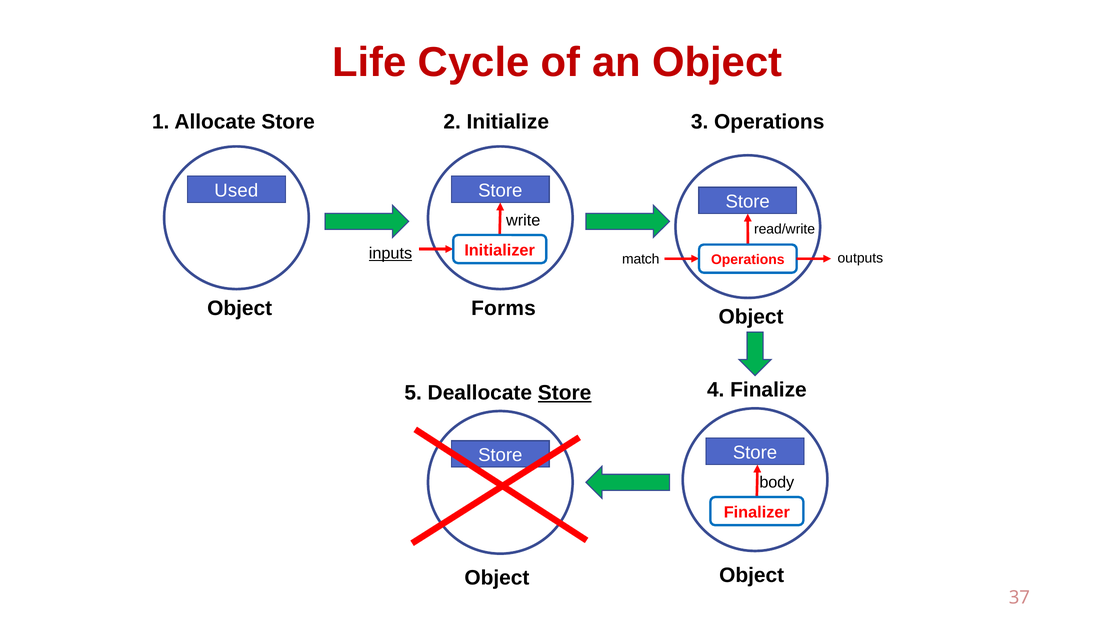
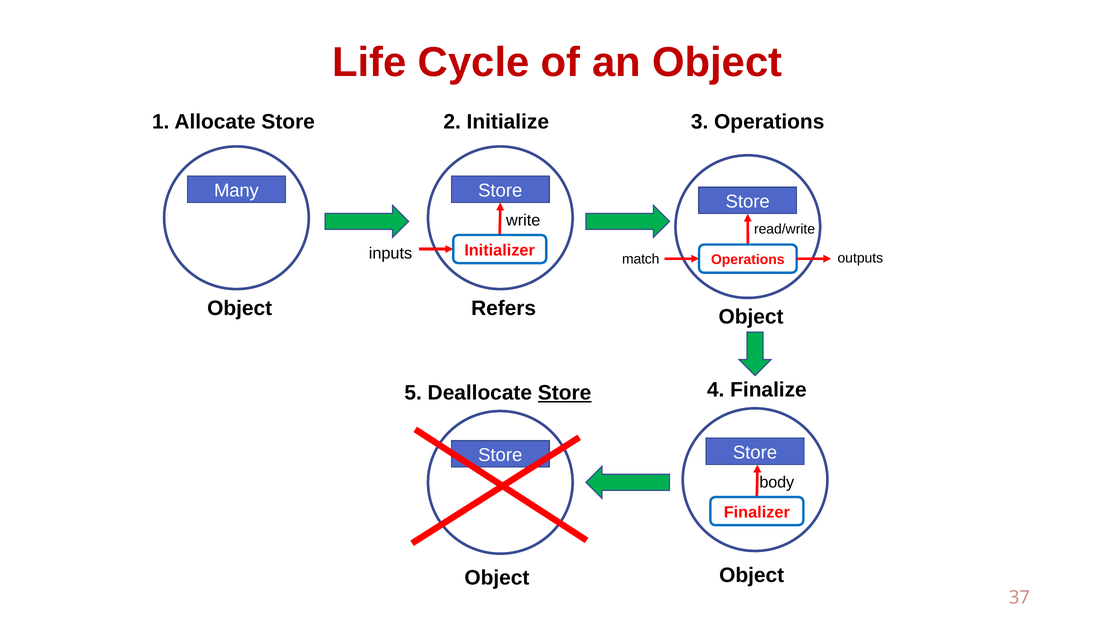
Used: Used -> Many
inputs underline: present -> none
Forms: Forms -> Refers
